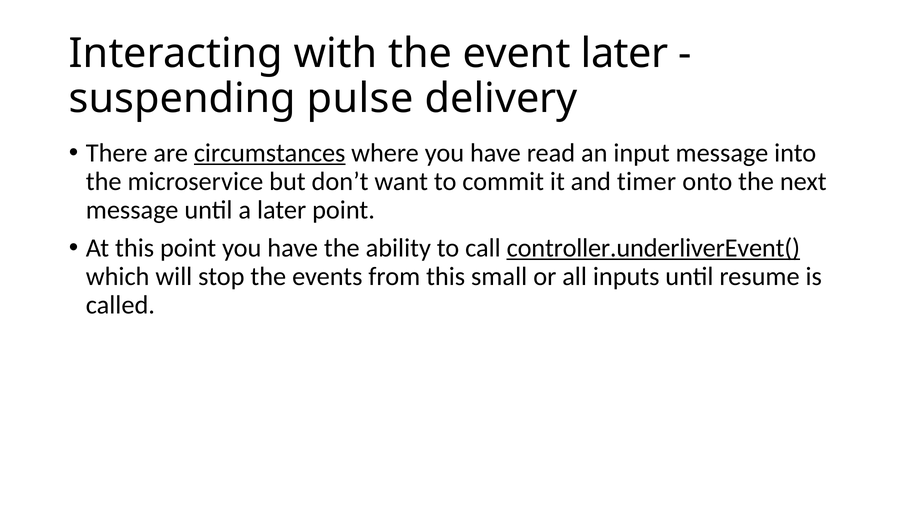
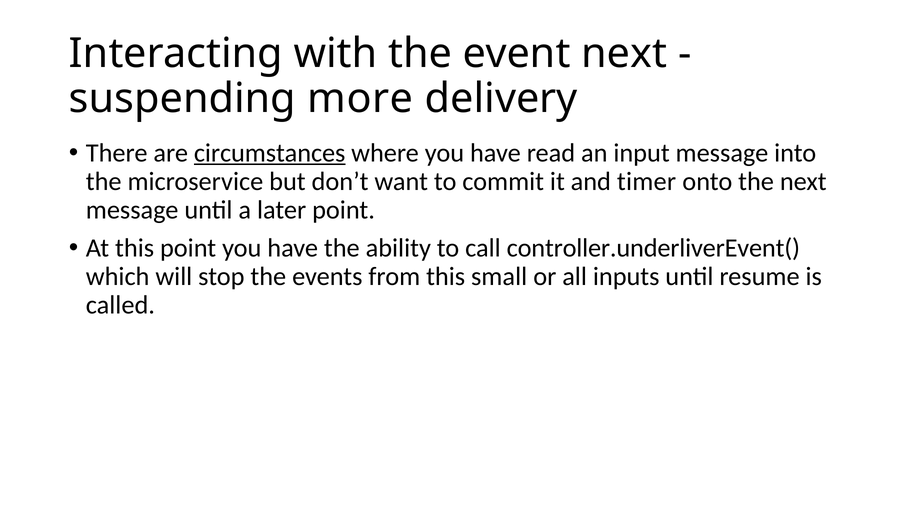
event later: later -> next
pulse: pulse -> more
controller.underliverEvent( underline: present -> none
